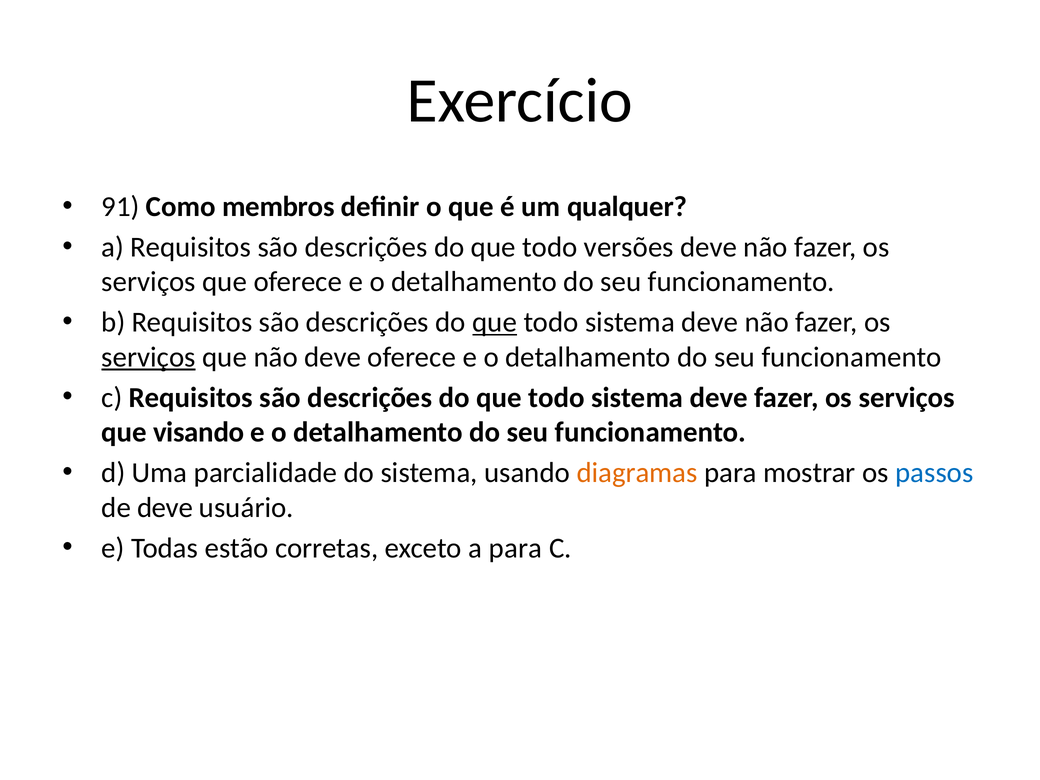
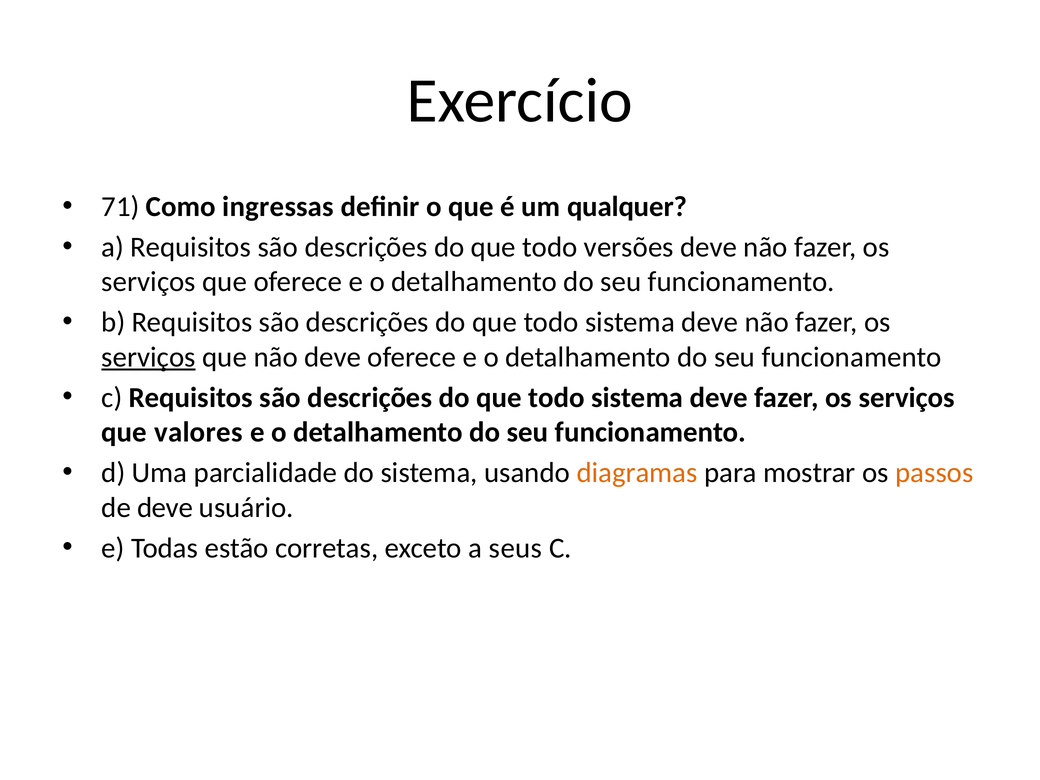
91: 91 -> 71
membros: membros -> ingressas
que at (495, 322) underline: present -> none
visando: visando -> valores
passos colour: blue -> orange
a para: para -> seus
